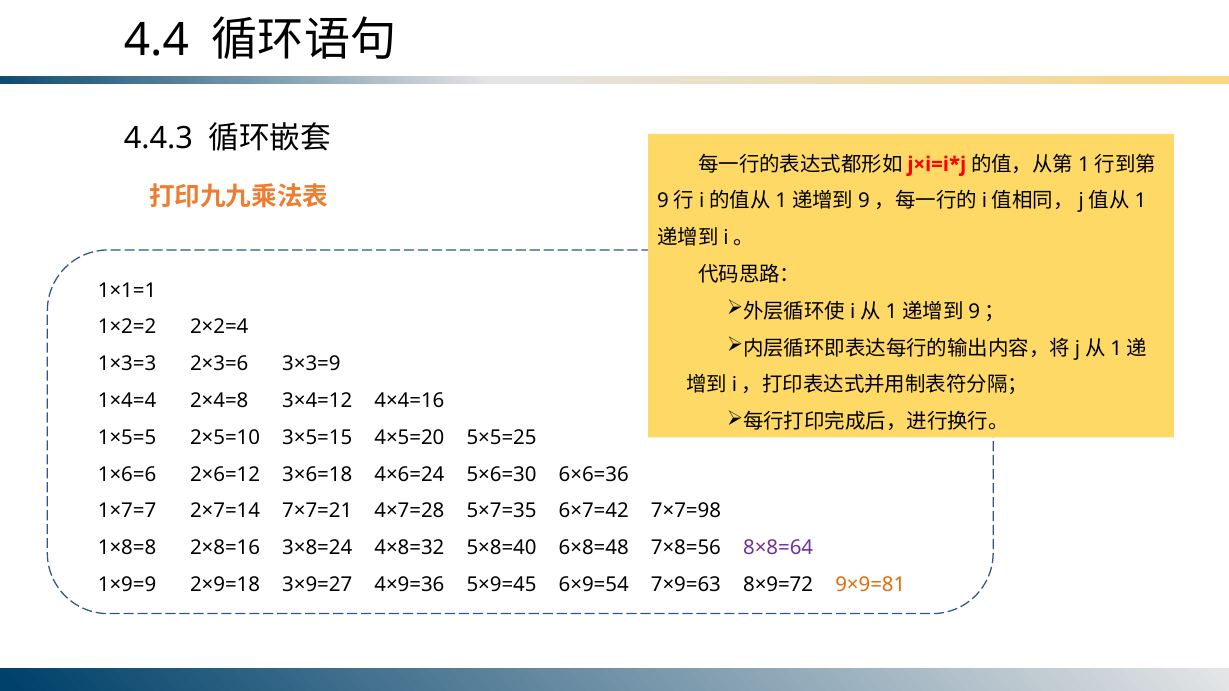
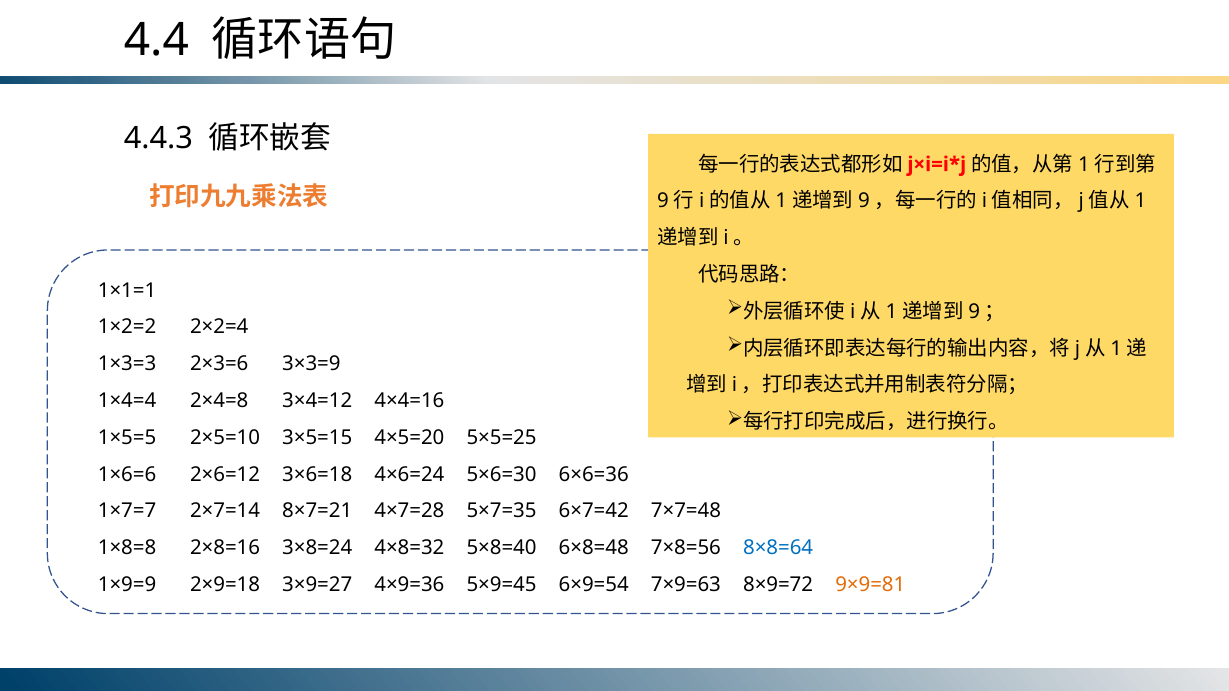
7×7=21: 7×7=21 -> 8×7=21
7×7=98: 7×7=98 -> 7×7=48
8×8=64 colour: purple -> blue
